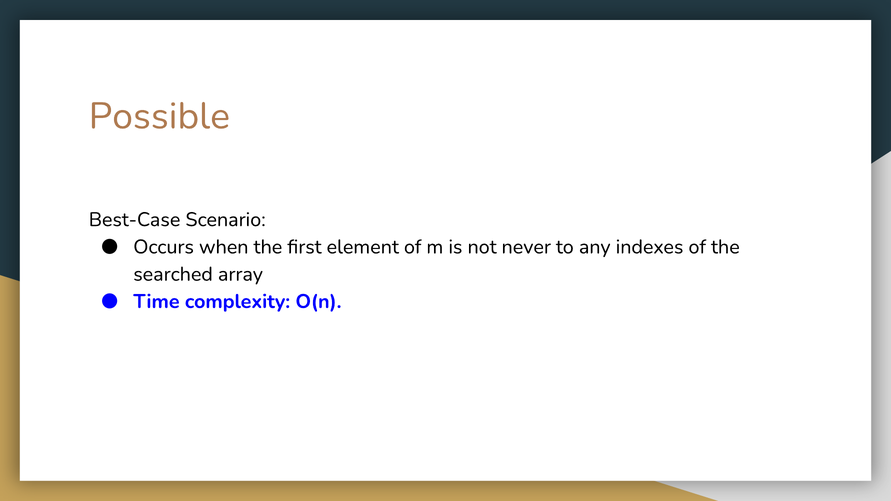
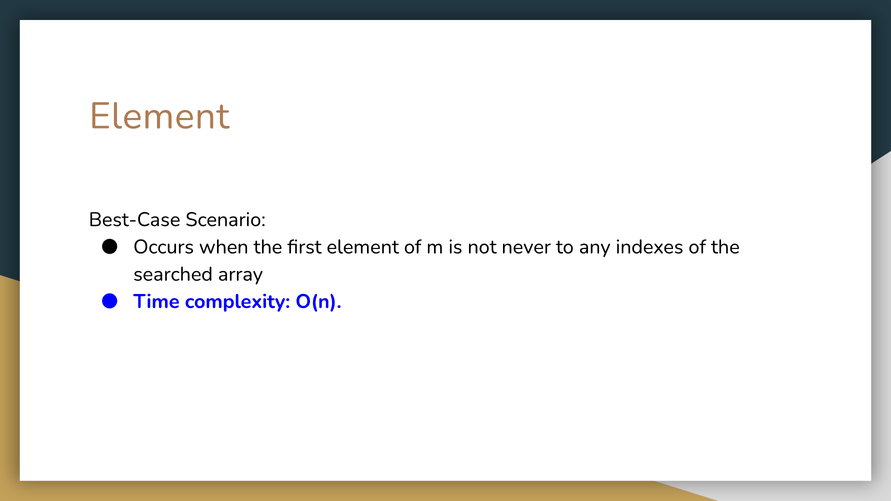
Possible at (159, 116): Possible -> Element
